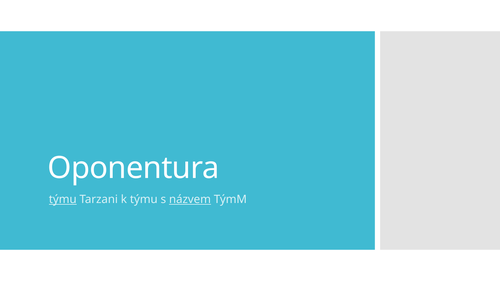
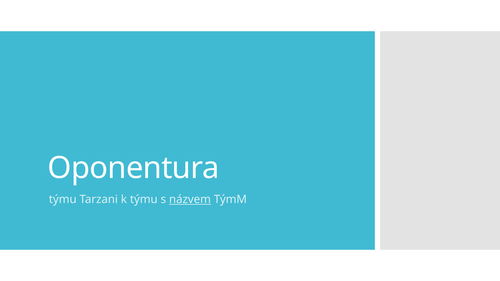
týmu at (63, 200) underline: present -> none
